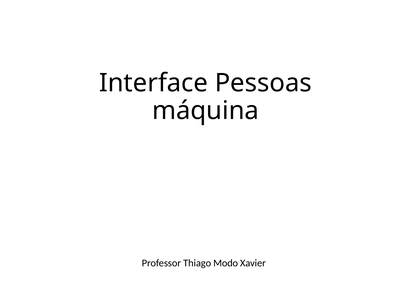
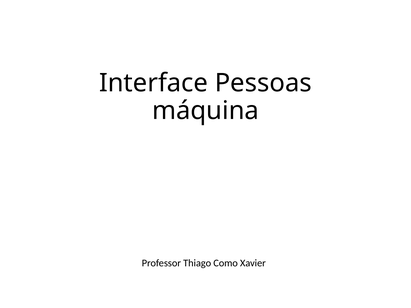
Modo: Modo -> Como
